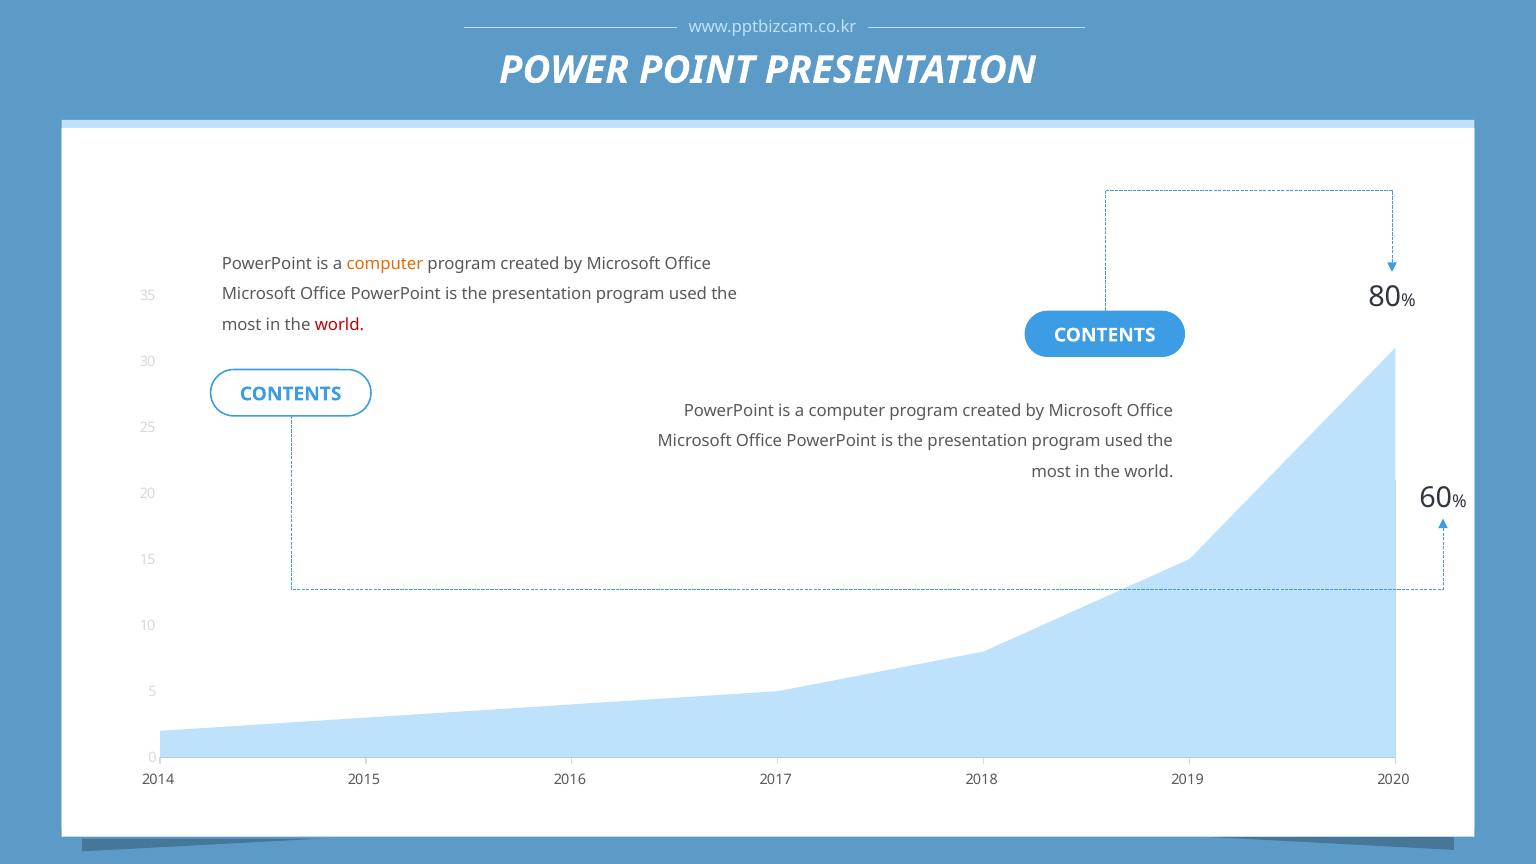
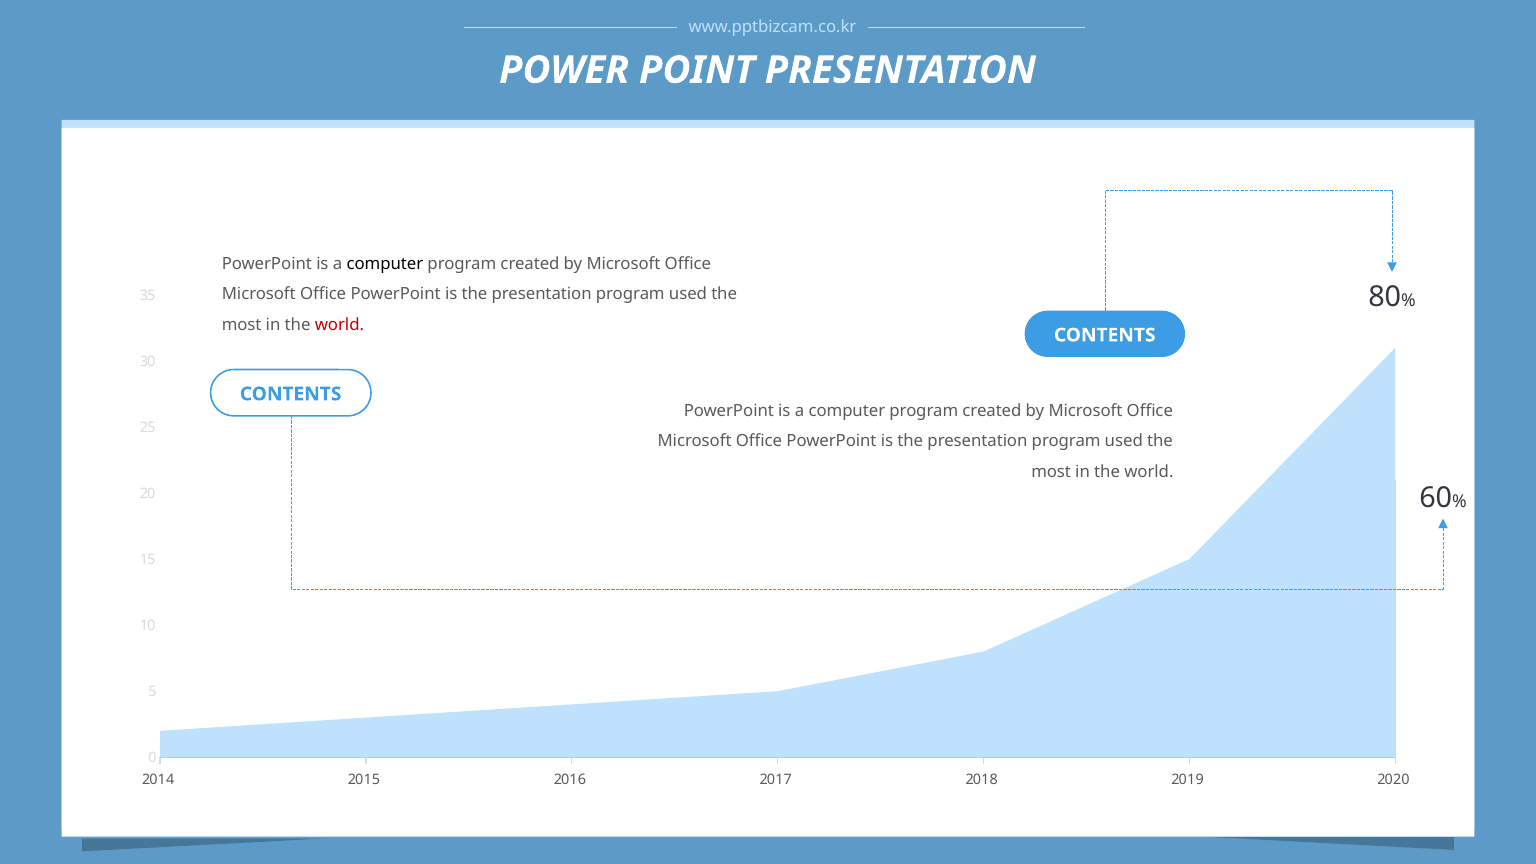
computer at (385, 264) colour: orange -> black
